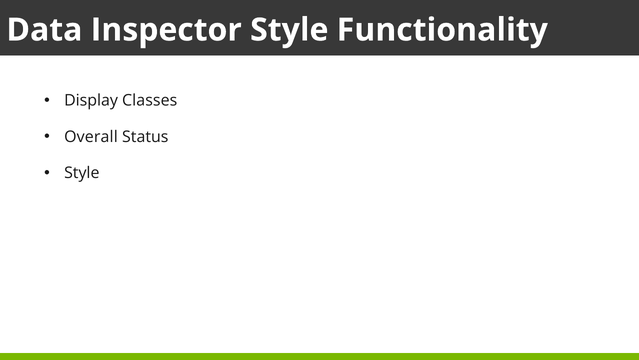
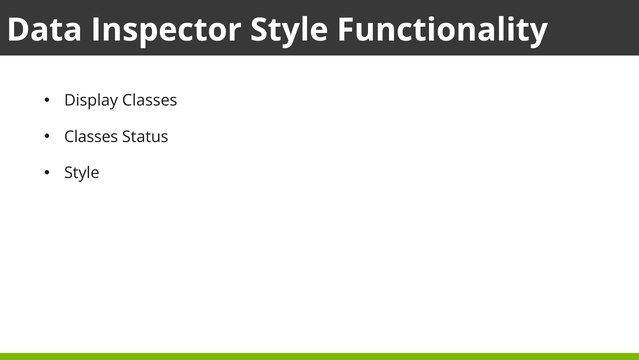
Overall at (91, 137): Overall -> Classes
